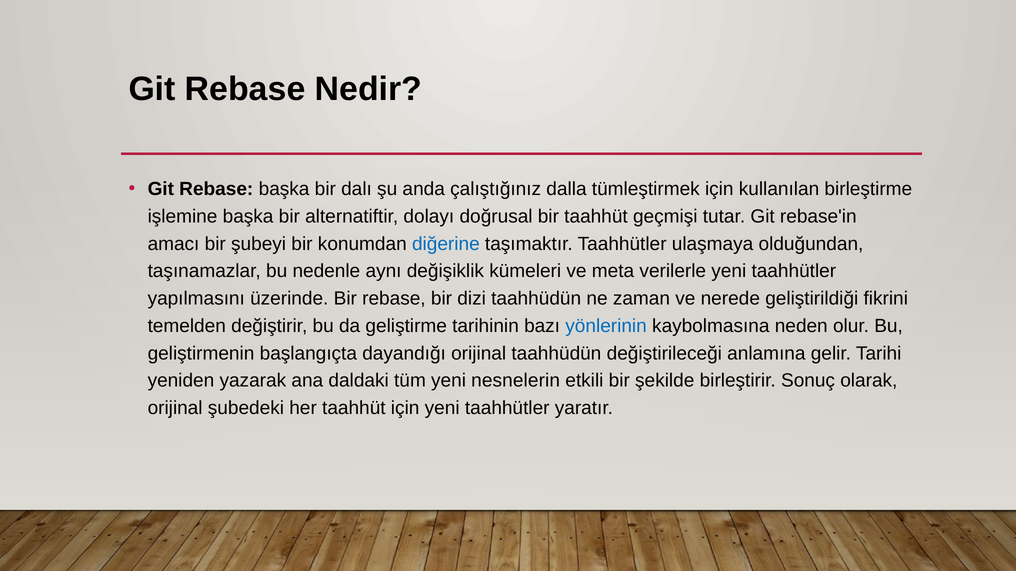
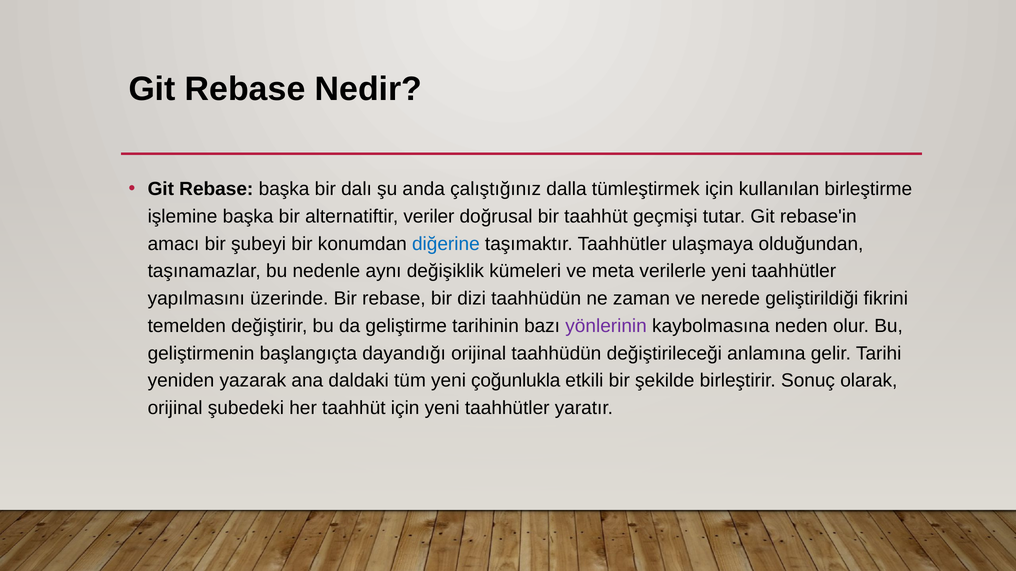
dolayı: dolayı -> veriler
yönlerinin colour: blue -> purple
nesnelerin: nesnelerin -> çoğunlukla
